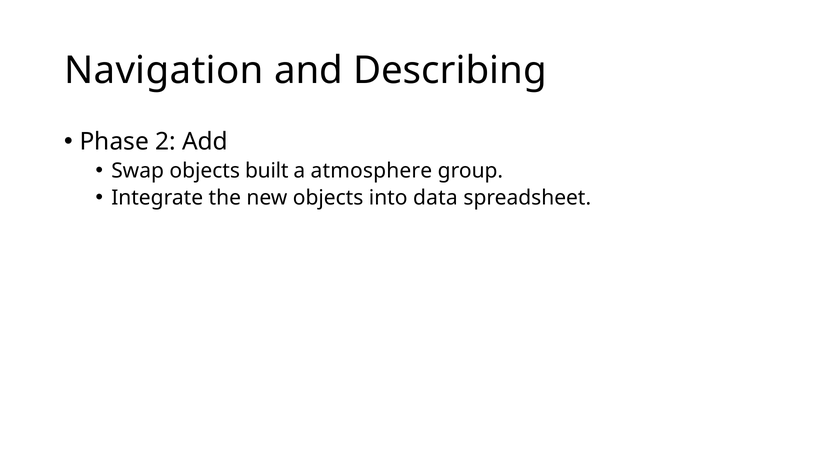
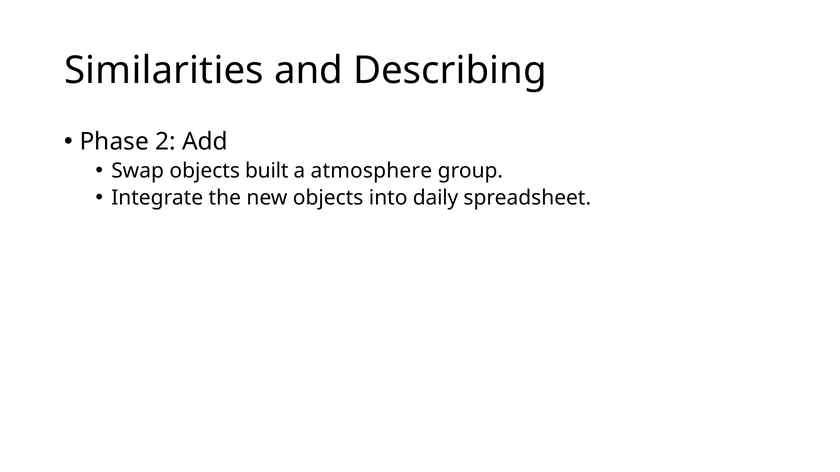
Navigation: Navigation -> Similarities
data: data -> daily
